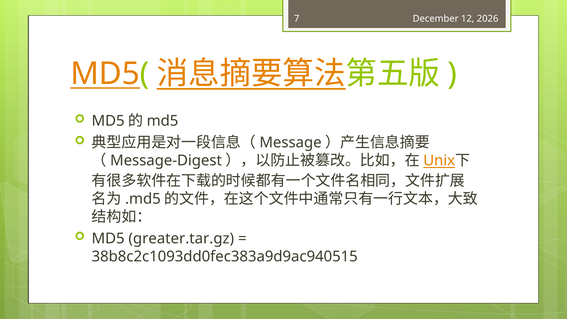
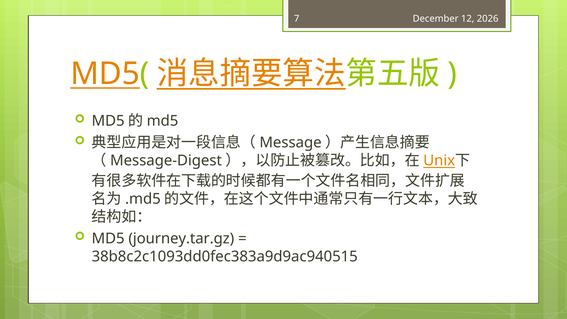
greater.tar.gz: greater.tar.gz -> journey.tar.gz
